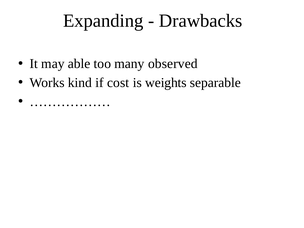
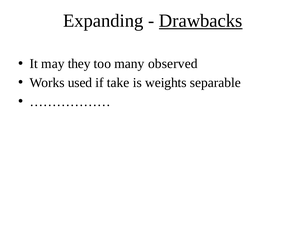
Drawbacks underline: none -> present
able: able -> they
kind: kind -> used
cost: cost -> take
